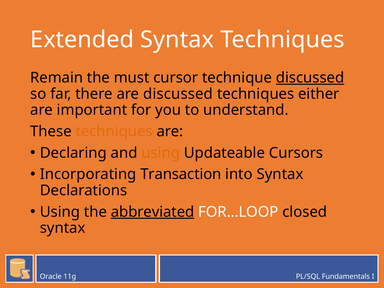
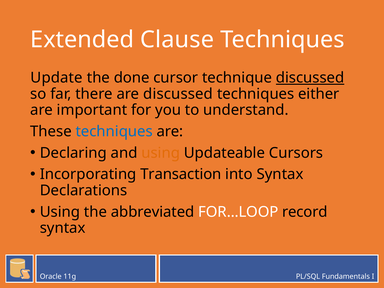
Extended Syntax: Syntax -> Clause
Remain: Remain -> Update
must: must -> done
techniques at (114, 131) colour: orange -> blue
abbreviated underline: present -> none
closed: closed -> record
